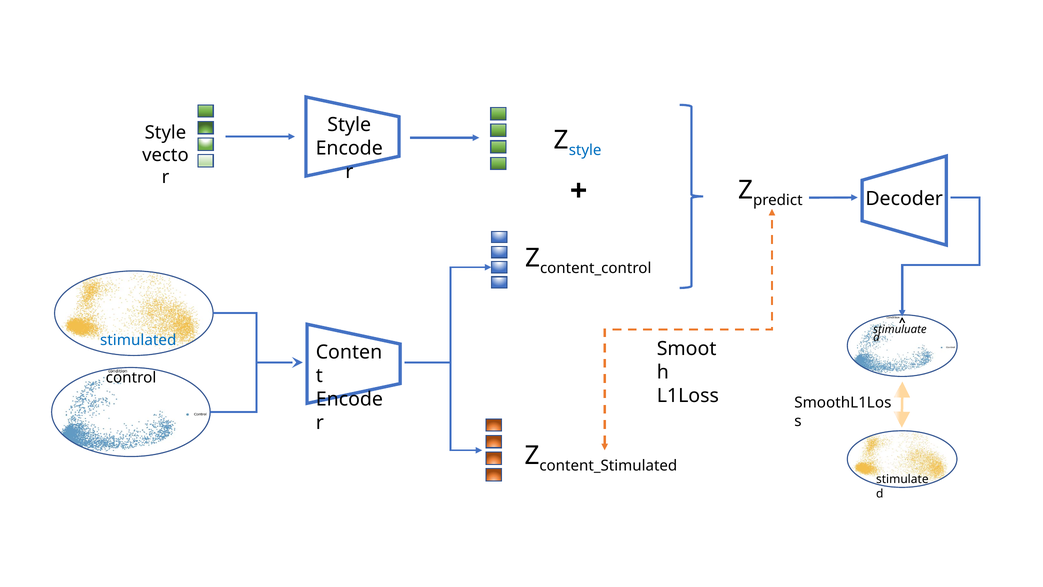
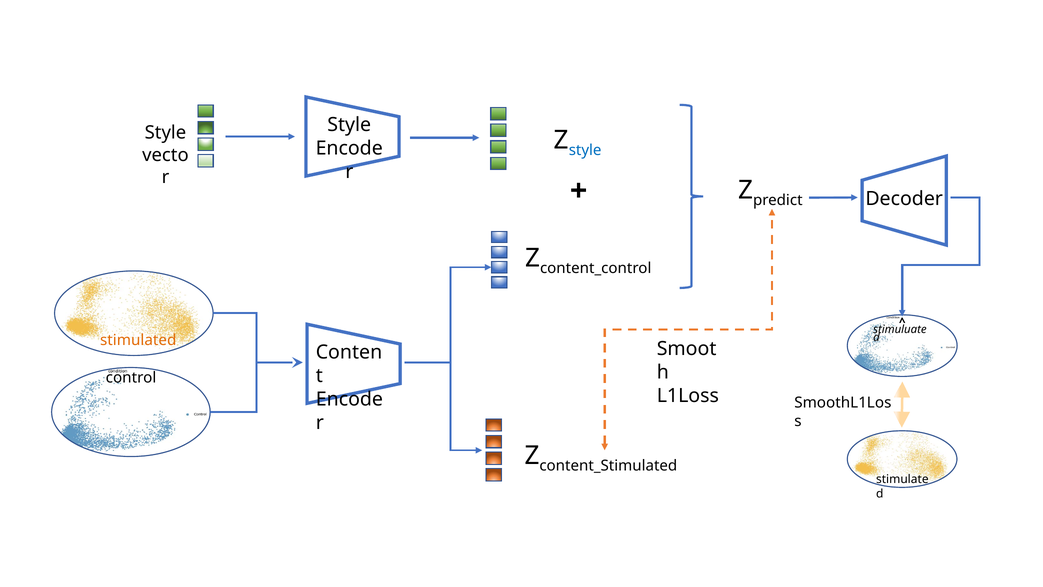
stimulated colour: blue -> orange
